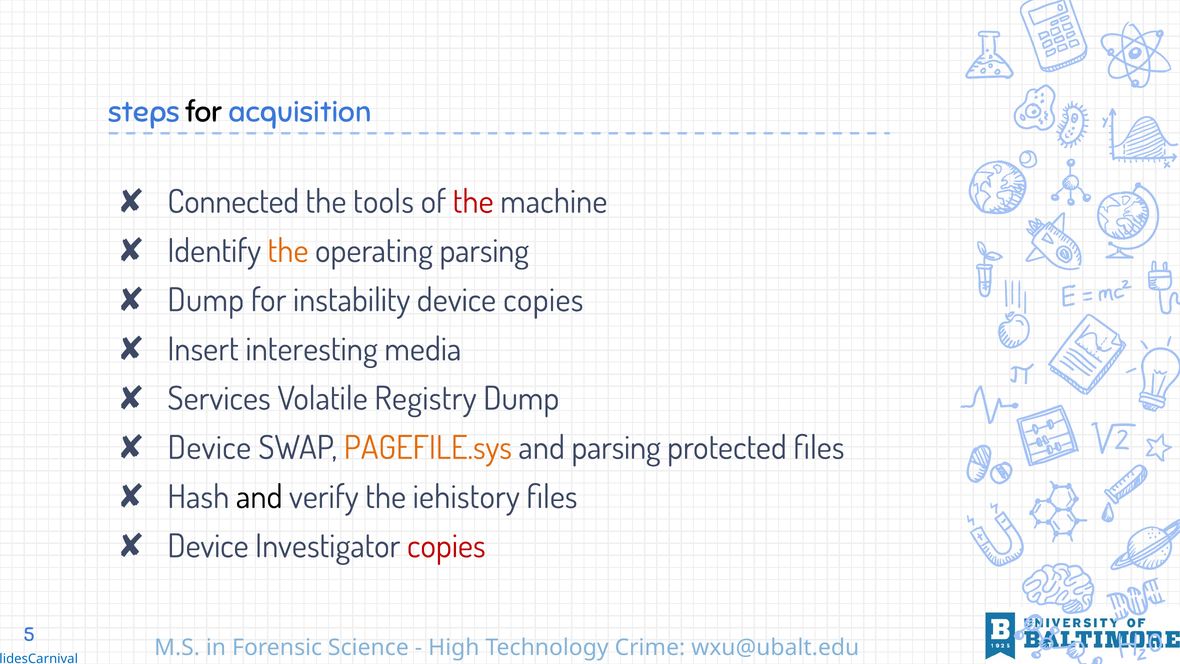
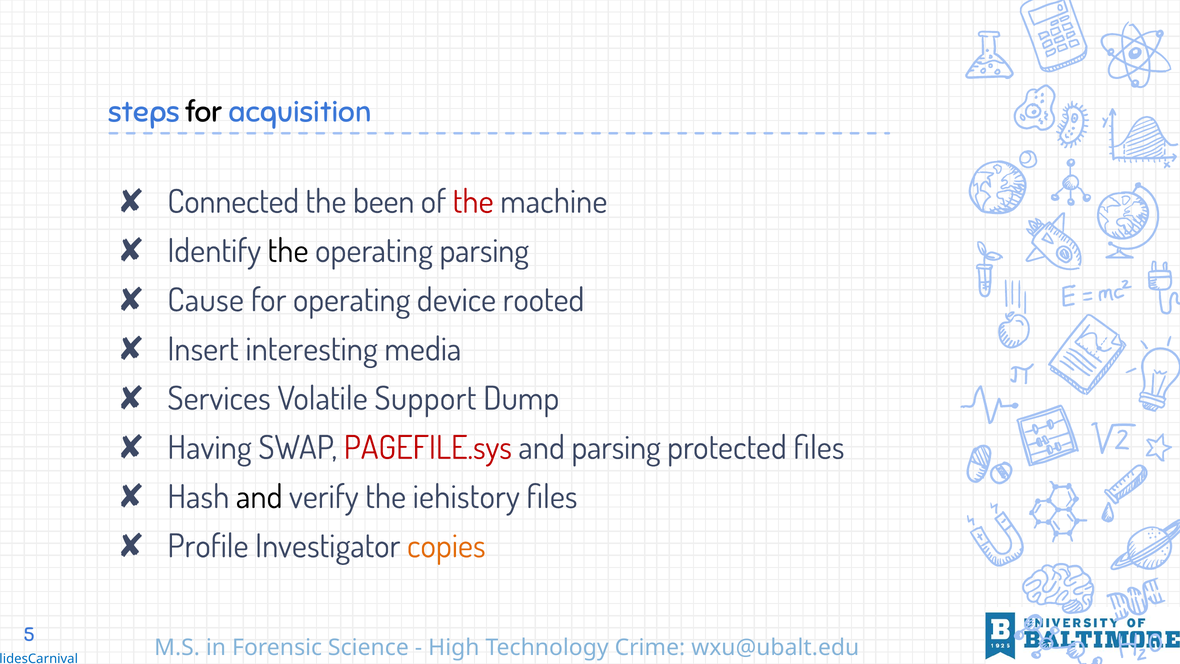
tools: tools -> been
the at (288, 251) colour: orange -> black
Dump at (206, 300): Dump -> Cause
for instability: instability -> operating
device copies: copies -> rooted
Registry: Registry -> Support
Device at (209, 448): Device -> Having
PAGEFILE.sys colour: orange -> red
Device at (208, 546): Device -> Profile
copies at (446, 546) colour: red -> orange
